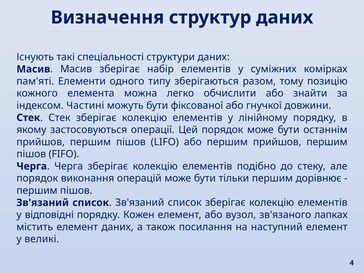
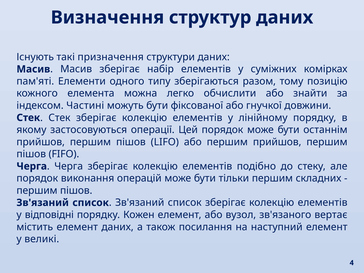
спеціальності: спеціальності -> призначення
дорівнює: дорівнює -> складних
лапках: лапках -> вертає
